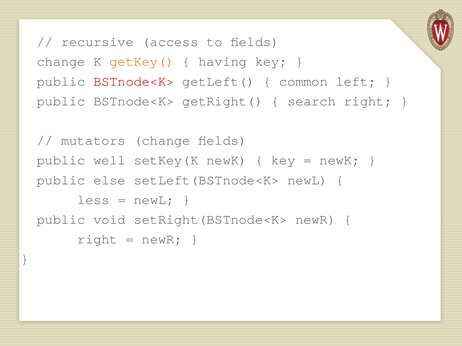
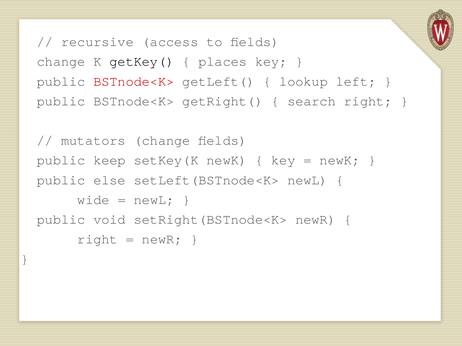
getKey( colour: orange -> black
having: having -> places
common: common -> lookup
well: well -> keep
less: less -> wide
